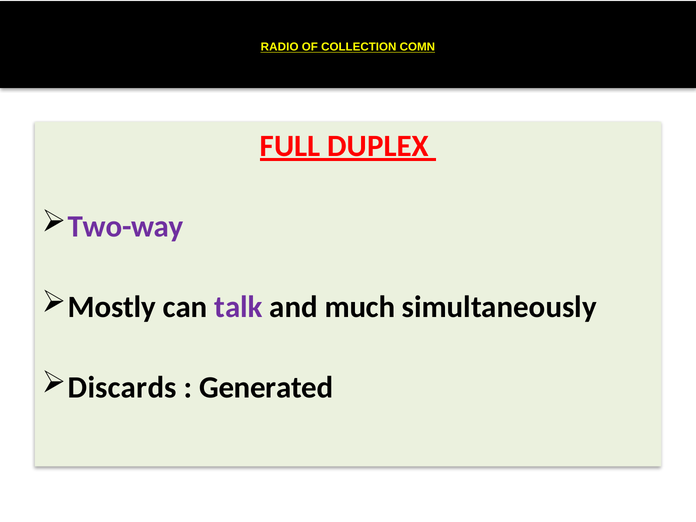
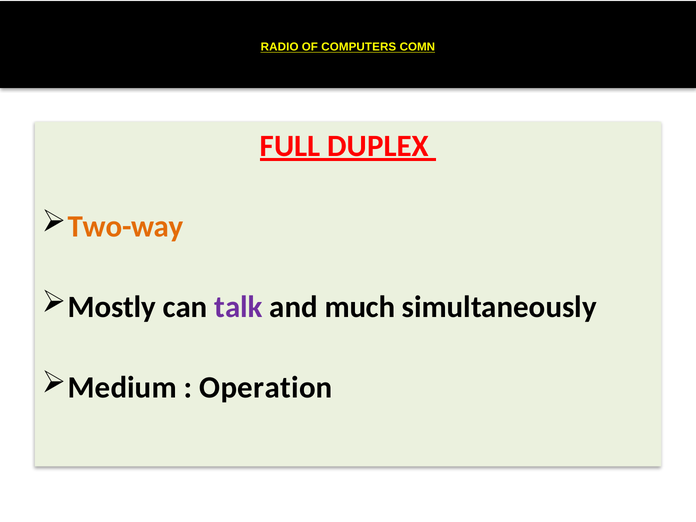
COLLECTION: COLLECTION -> COMPUTERS
Two-way colour: purple -> orange
Discards: Discards -> Medium
Generated: Generated -> Operation
